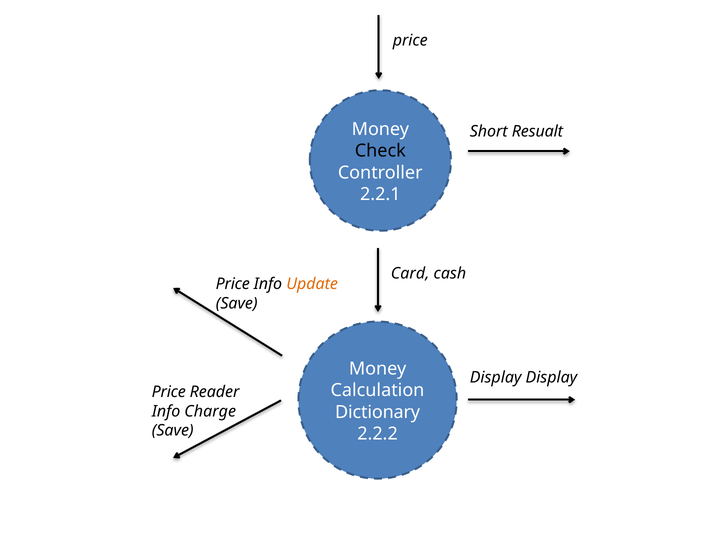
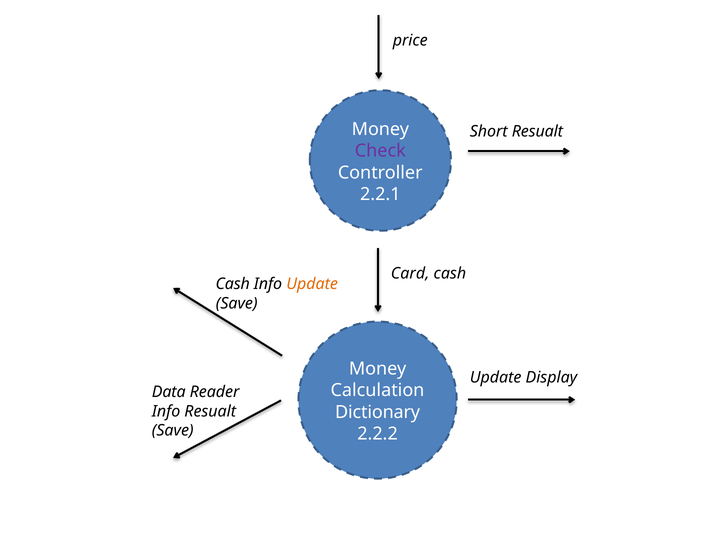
Check colour: black -> purple
Price at (233, 284): Price -> Cash
Display at (496, 377): Display -> Update
Price at (169, 392): Price -> Data
Info Charge: Charge -> Resualt
